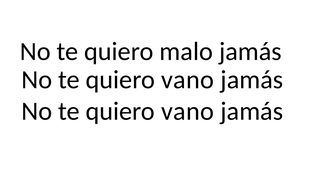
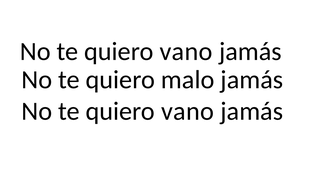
malo at (186, 51): malo -> vano
vano at (188, 80): vano -> malo
